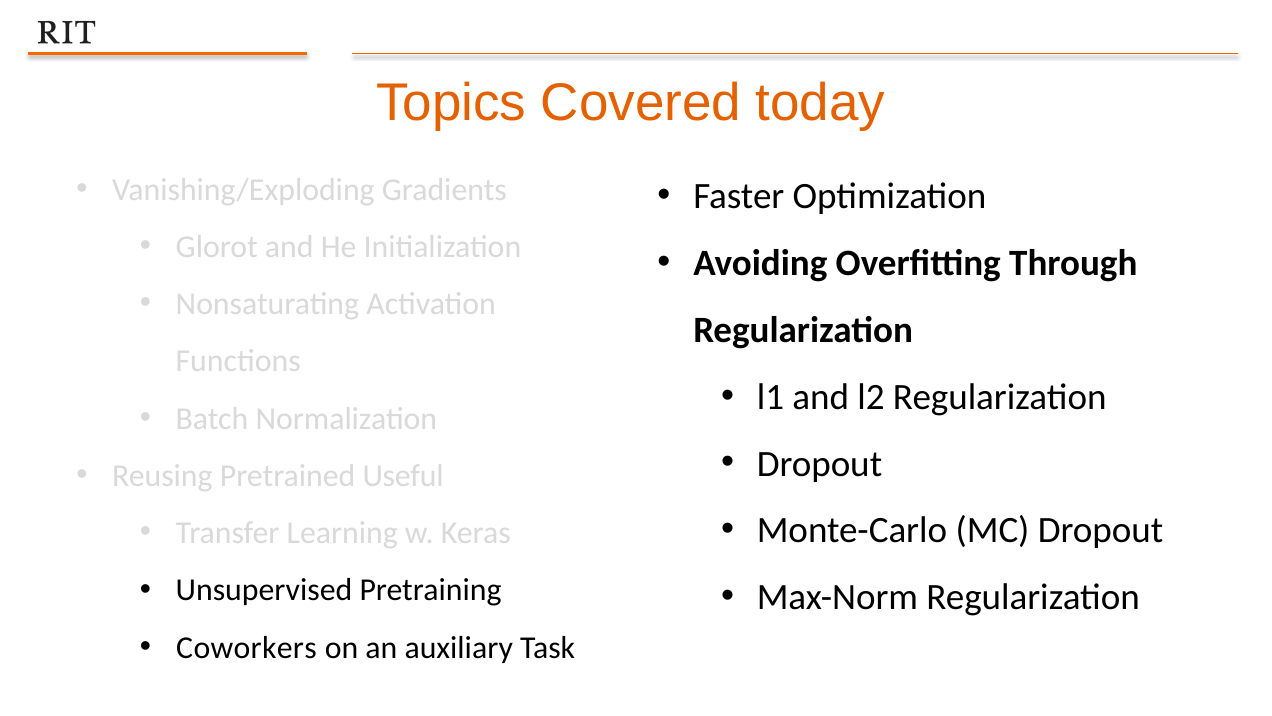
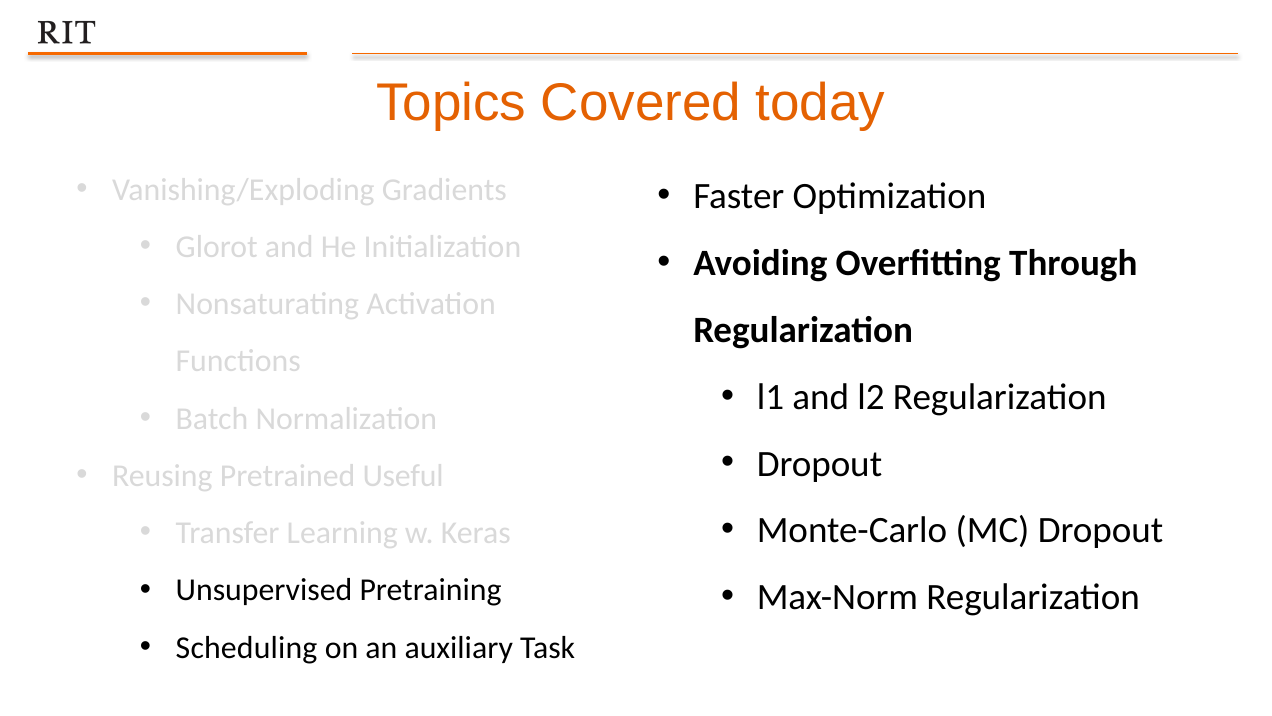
Coworkers: Coworkers -> Scheduling
